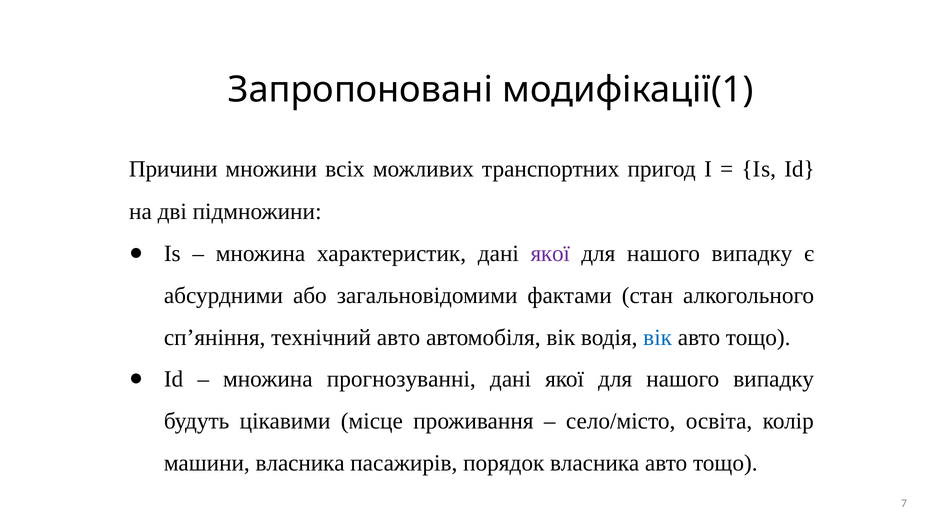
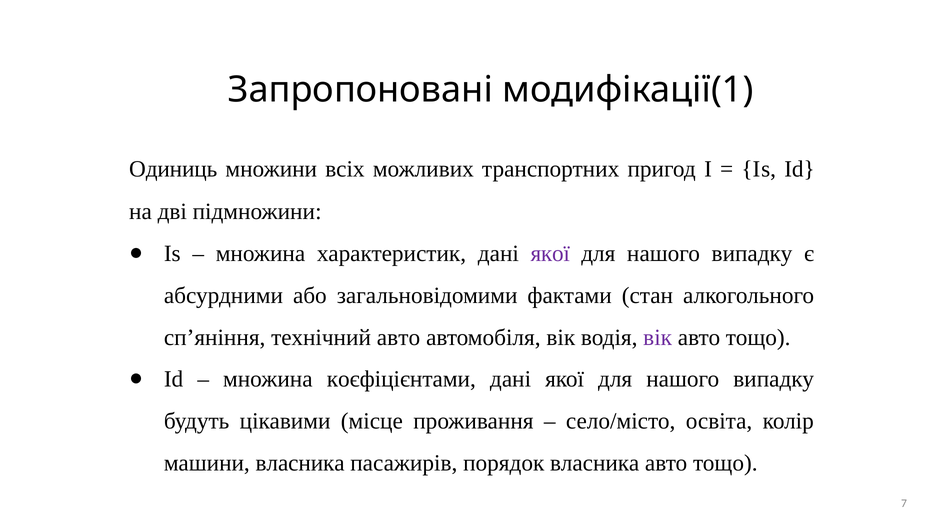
Причини: Причини -> Одиниць
вік at (658, 337) colour: blue -> purple
прогнозуванні: прогнозуванні -> коєфіцієнтами
